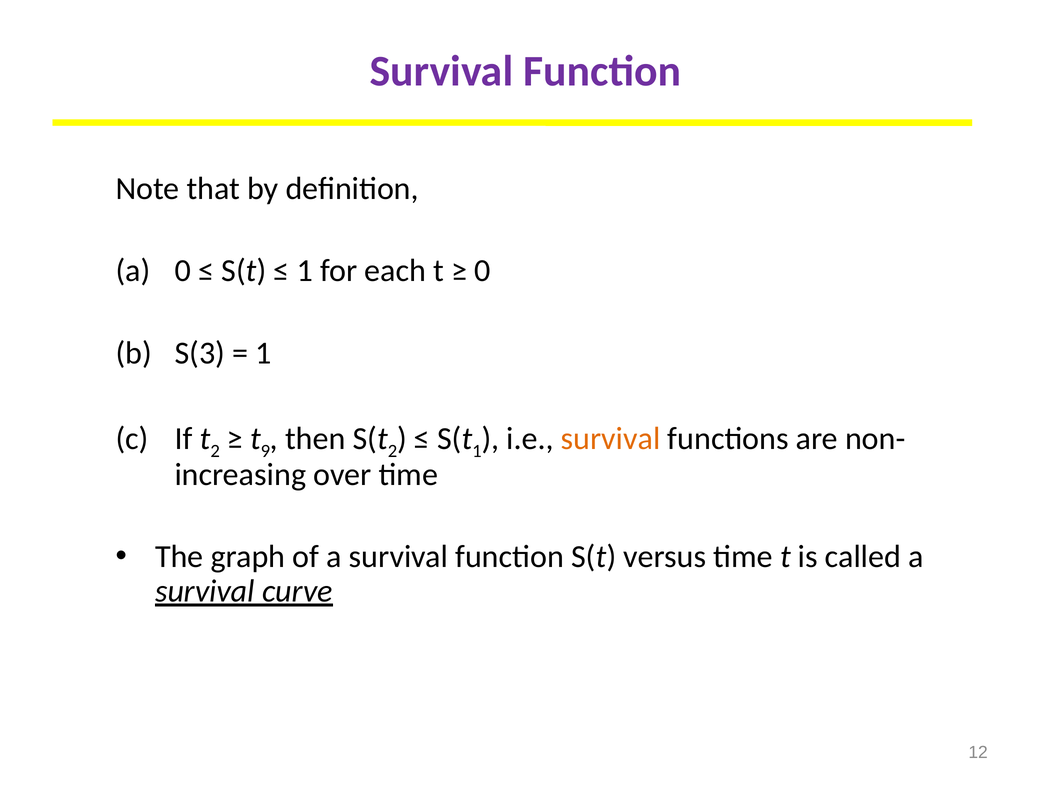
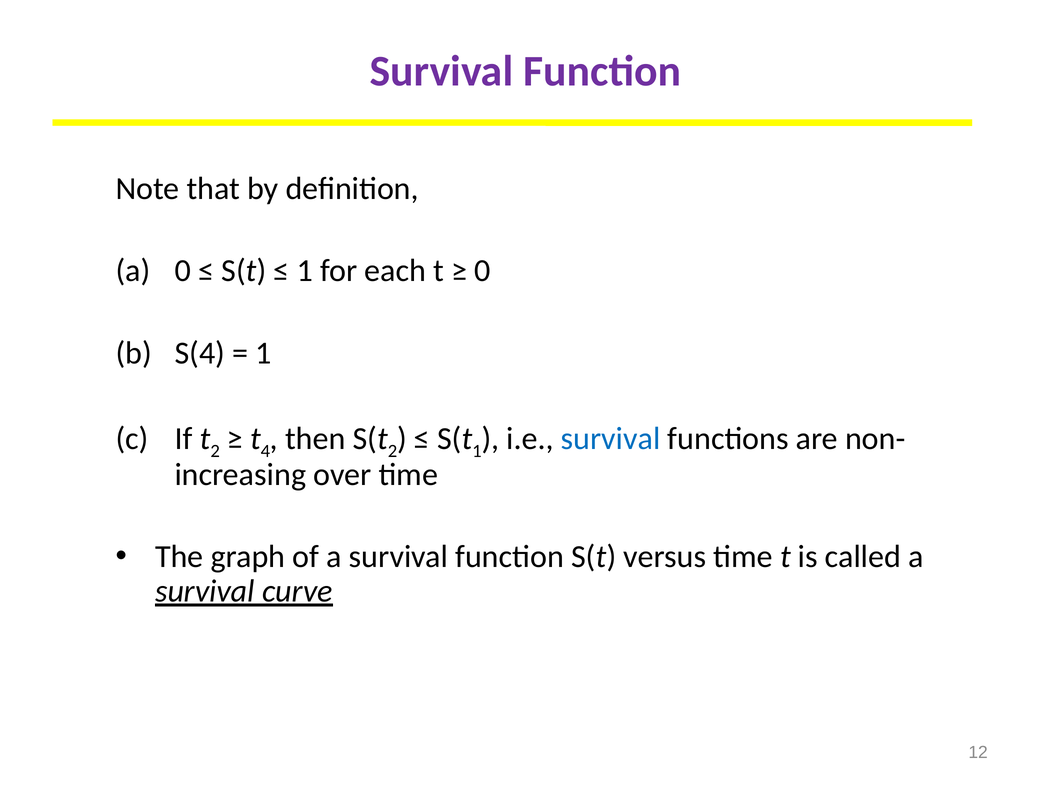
S(3: S(3 -> S(4
9: 9 -> 4
survival at (611, 439) colour: orange -> blue
